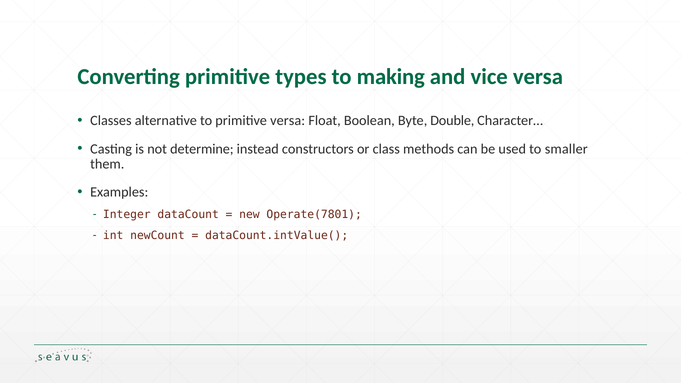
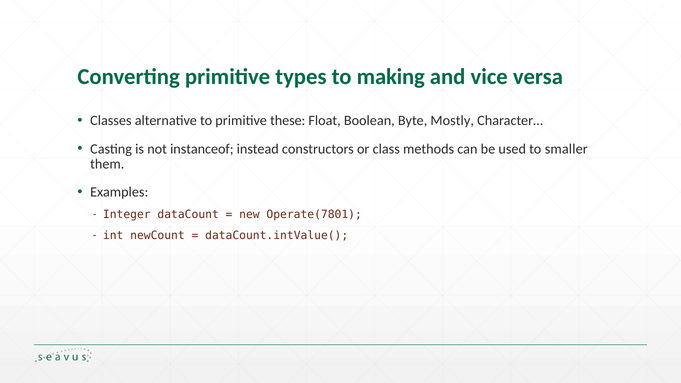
primitive versa: versa -> these
Double: Double -> Mostly
determine: determine -> instanceof
